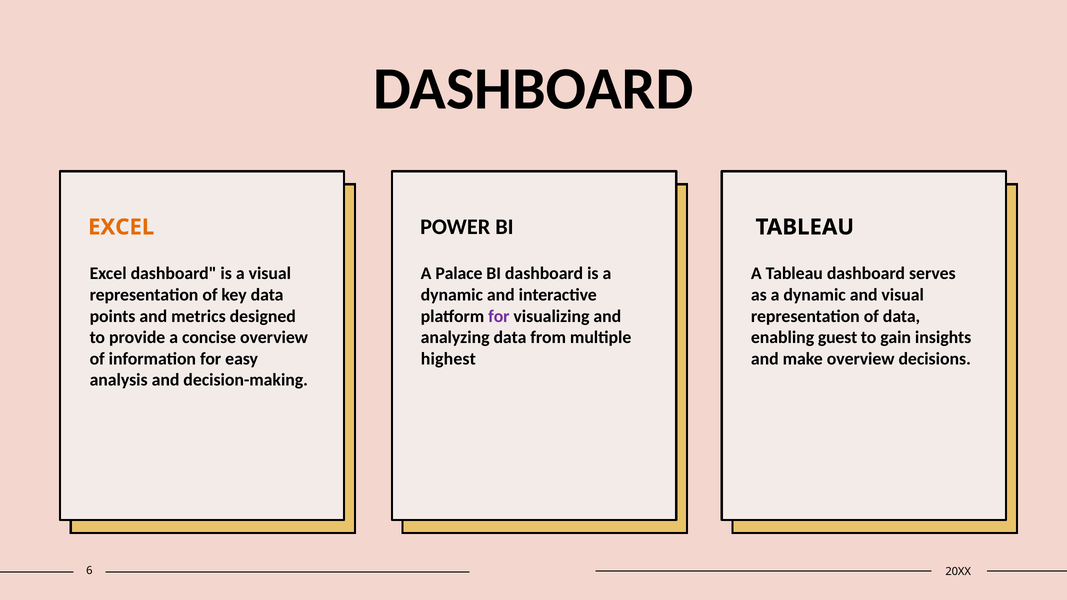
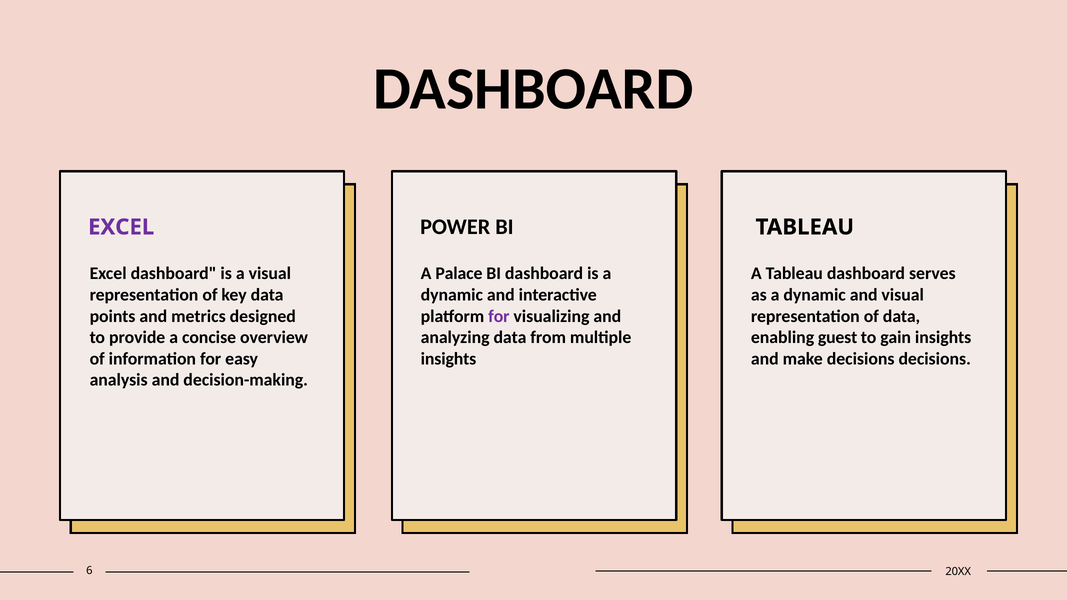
EXCEL at (121, 227) colour: orange -> purple
highest at (448, 359): highest -> insights
make overview: overview -> decisions
